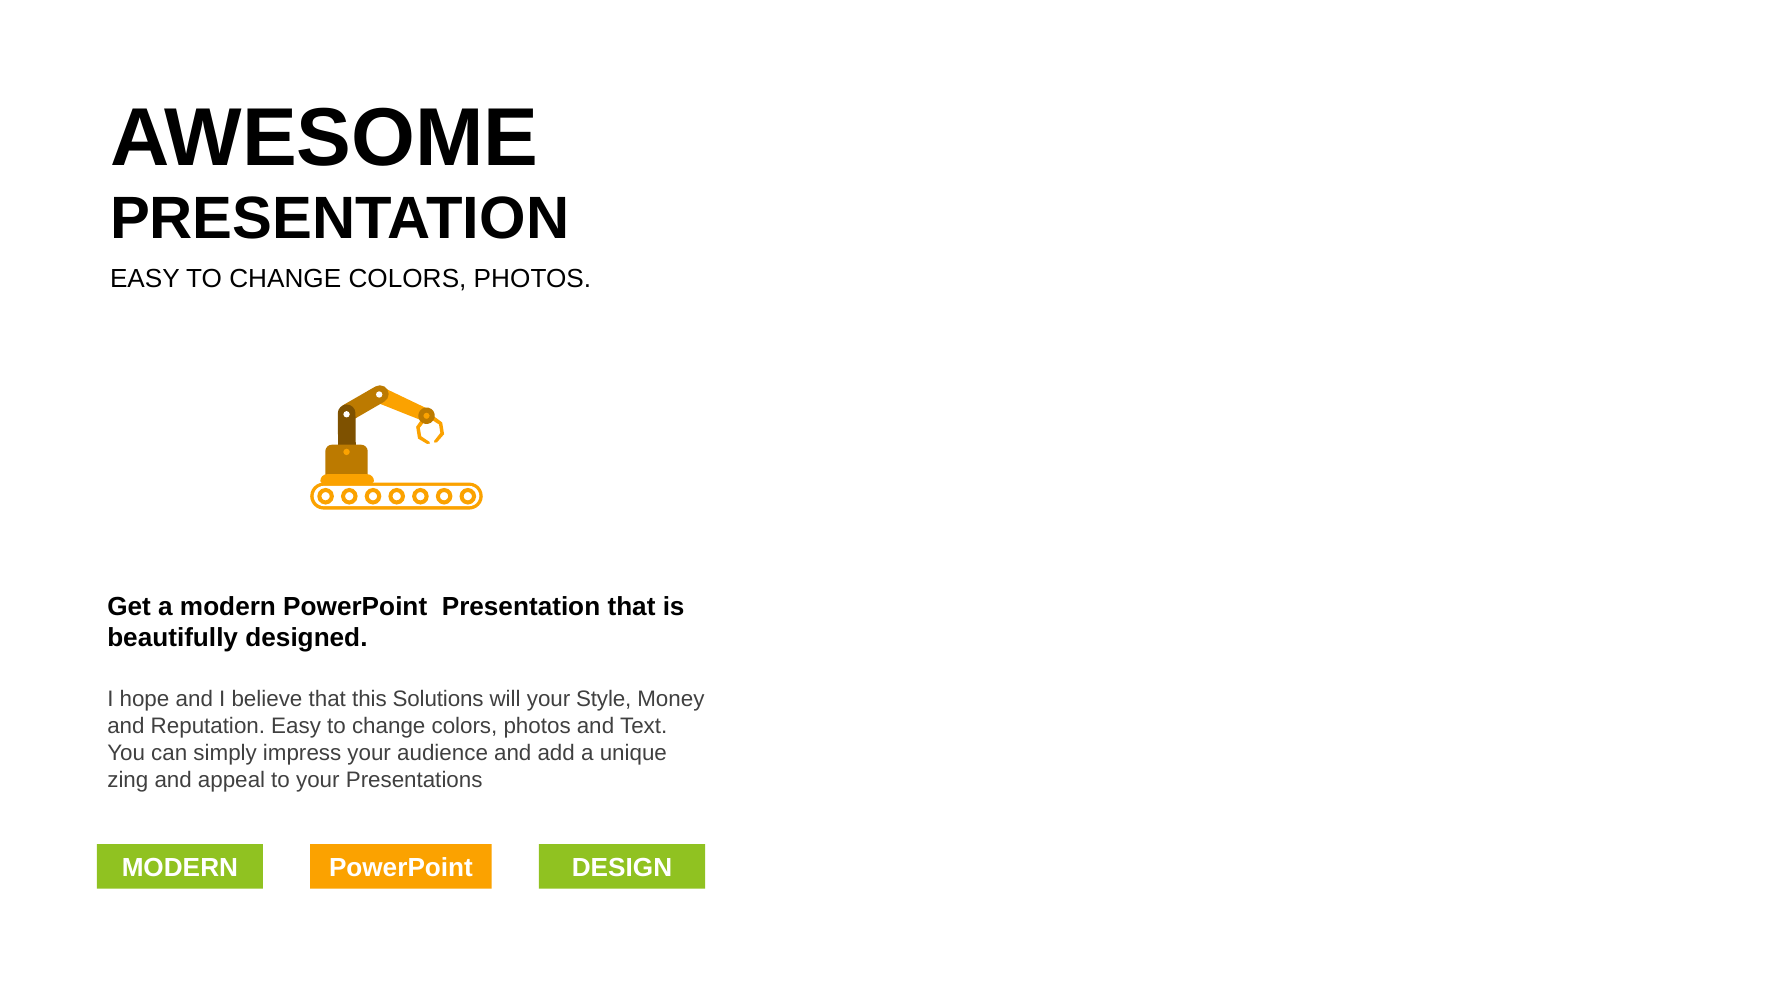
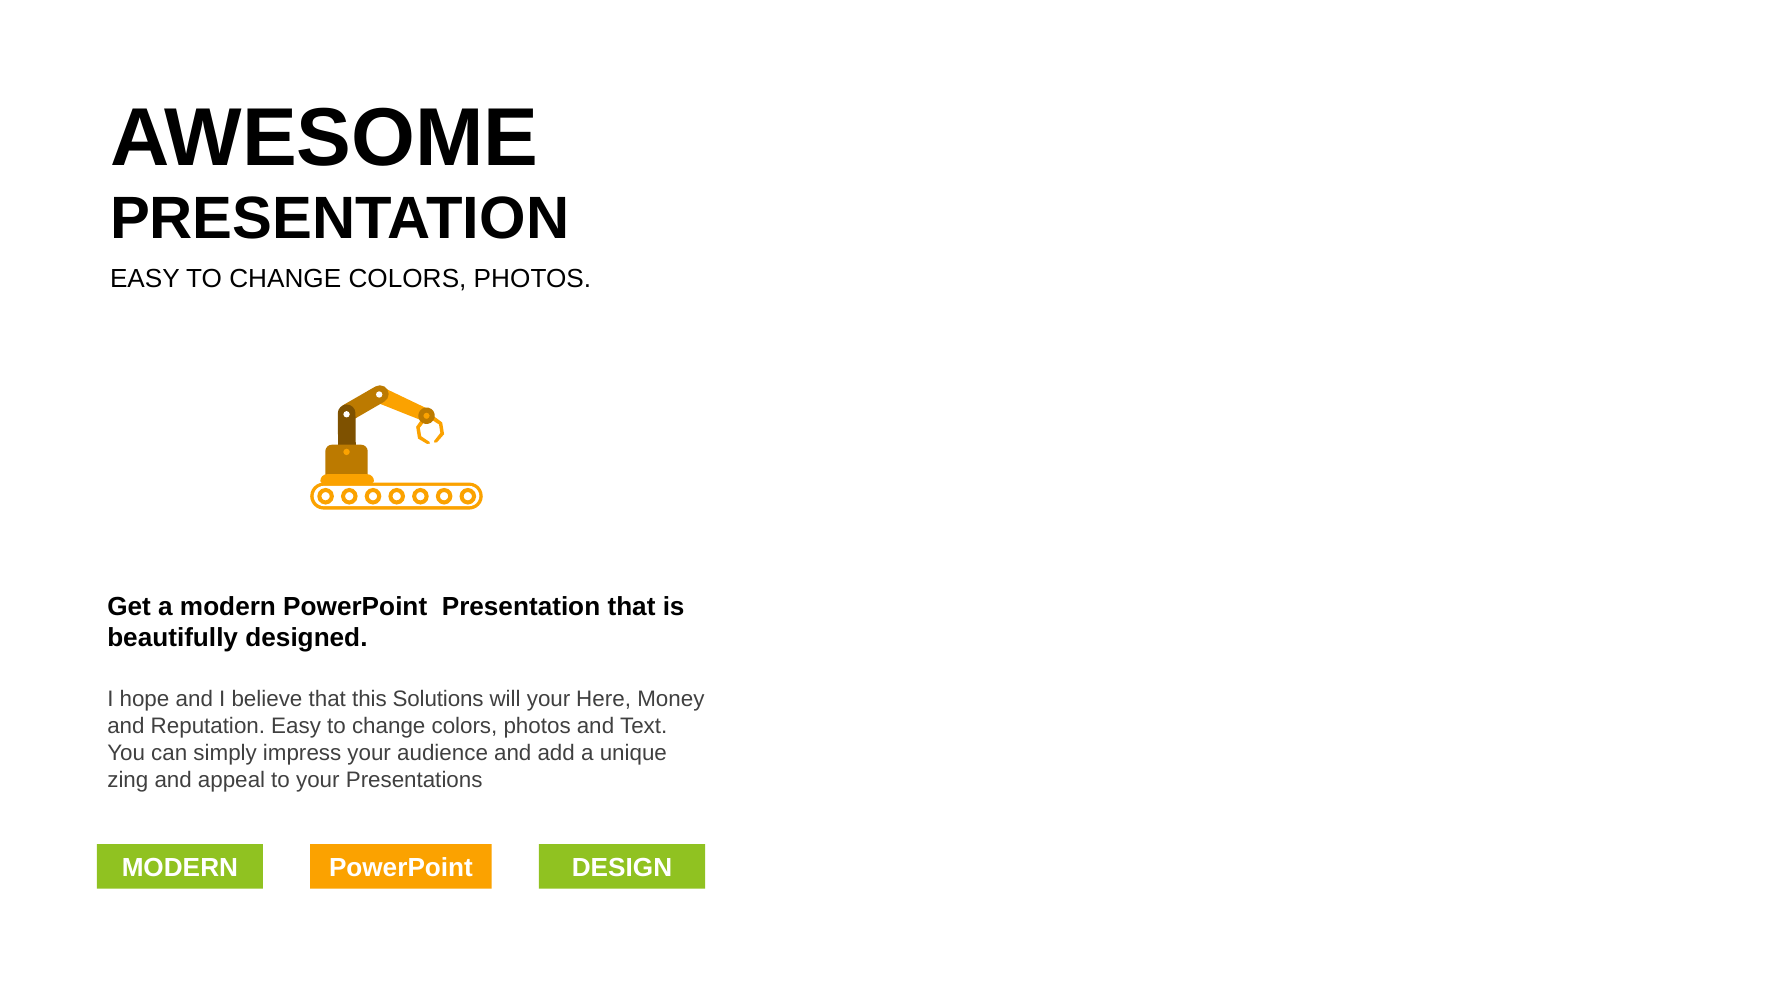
Style: Style -> Here
